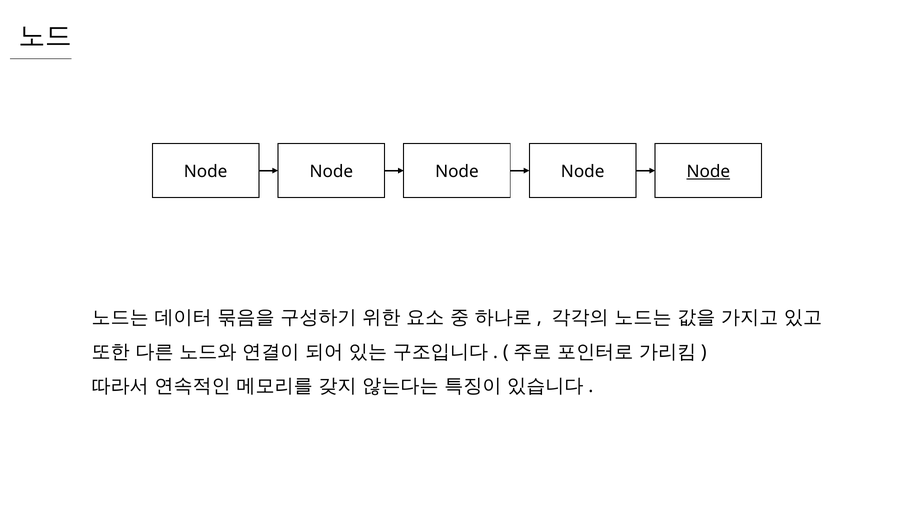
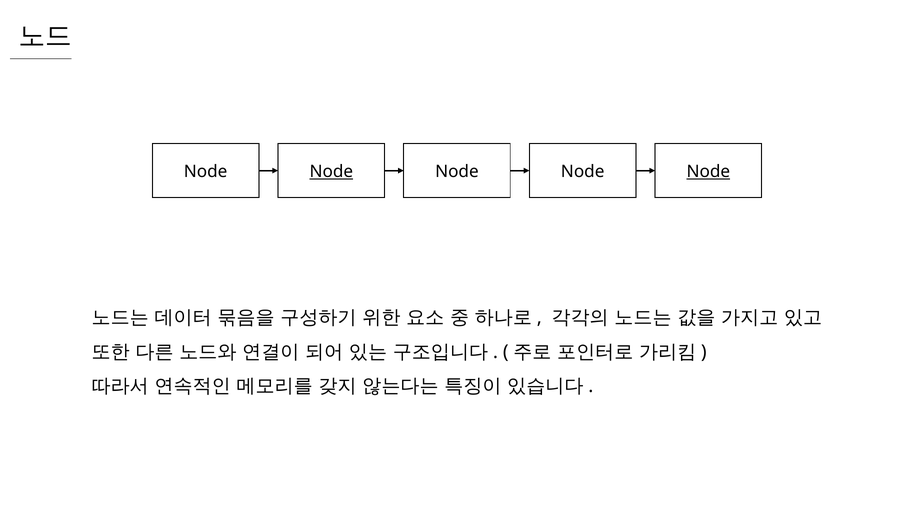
Node at (331, 172) underline: none -> present
